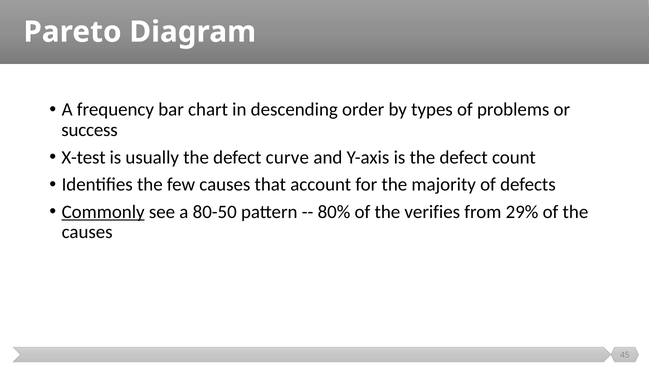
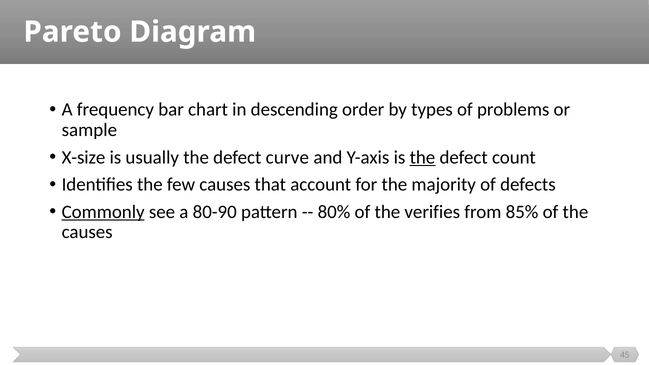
success: success -> sample
X-test: X-test -> X-size
the at (422, 157) underline: none -> present
80-50: 80-50 -> 80-90
29%: 29% -> 85%
